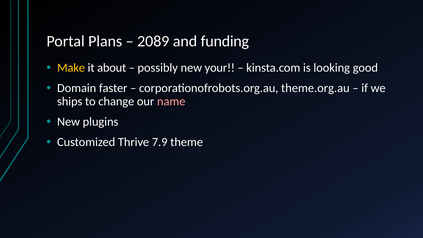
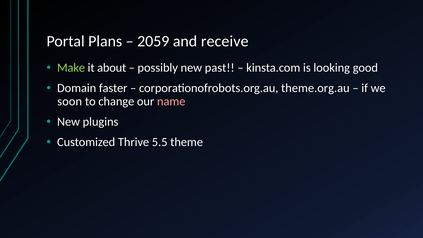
2089: 2089 -> 2059
funding: funding -> receive
Make colour: yellow -> light green
your: your -> past
ships: ships -> soon
7.9: 7.9 -> 5.5
